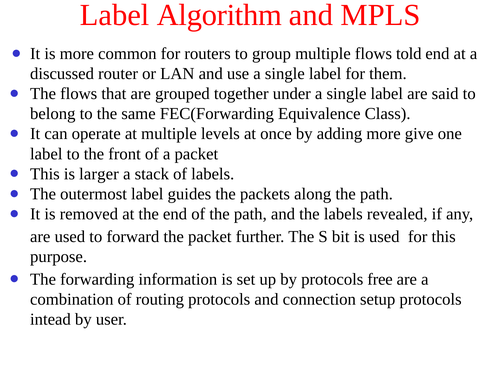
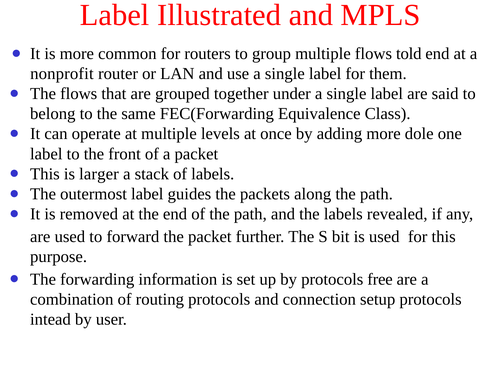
Algorithm: Algorithm -> Illustrated
discussed: discussed -> nonprofit
give: give -> dole
